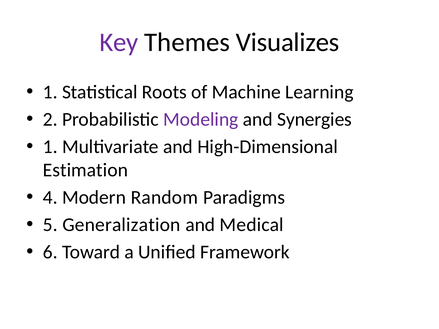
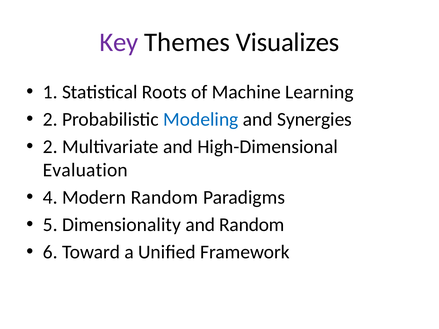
Modeling colour: purple -> blue
1 at (50, 147): 1 -> 2
Estimation: Estimation -> Evaluation
Generalization: Generalization -> Dimensionality
and Medical: Medical -> Random
